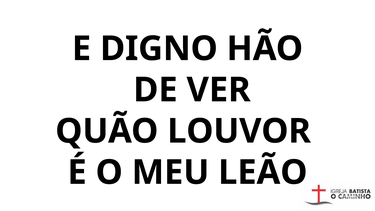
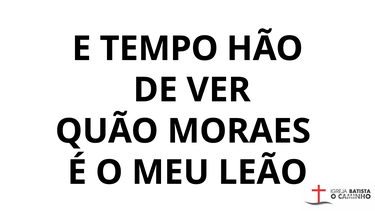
DIGNO: DIGNO -> TEMPO
LOUVOR: LOUVOR -> MORAES
